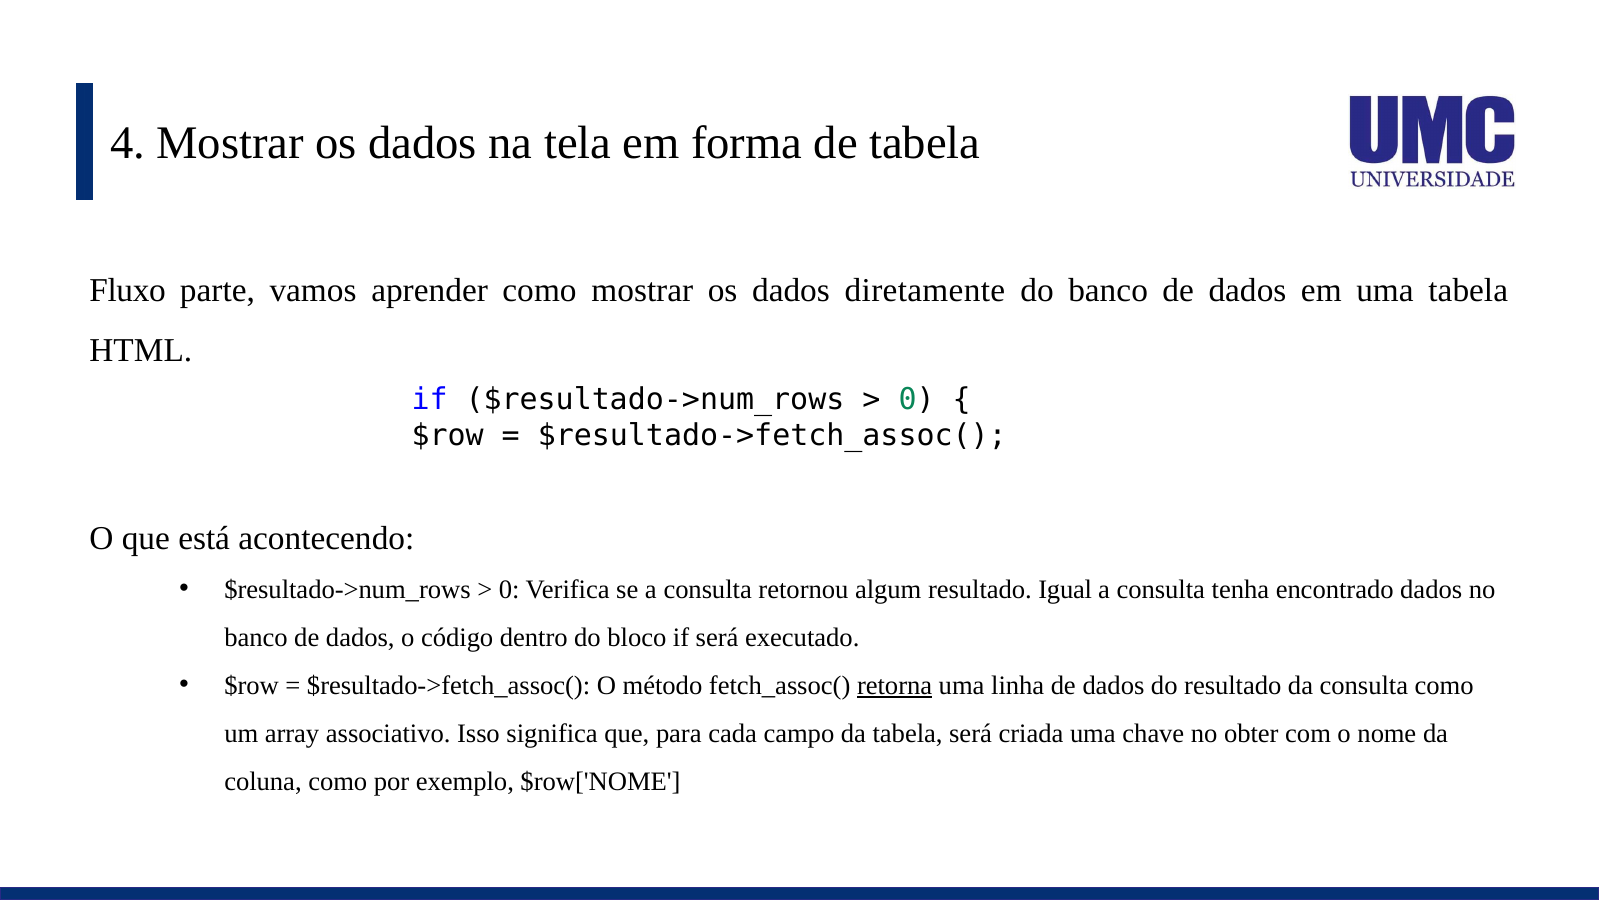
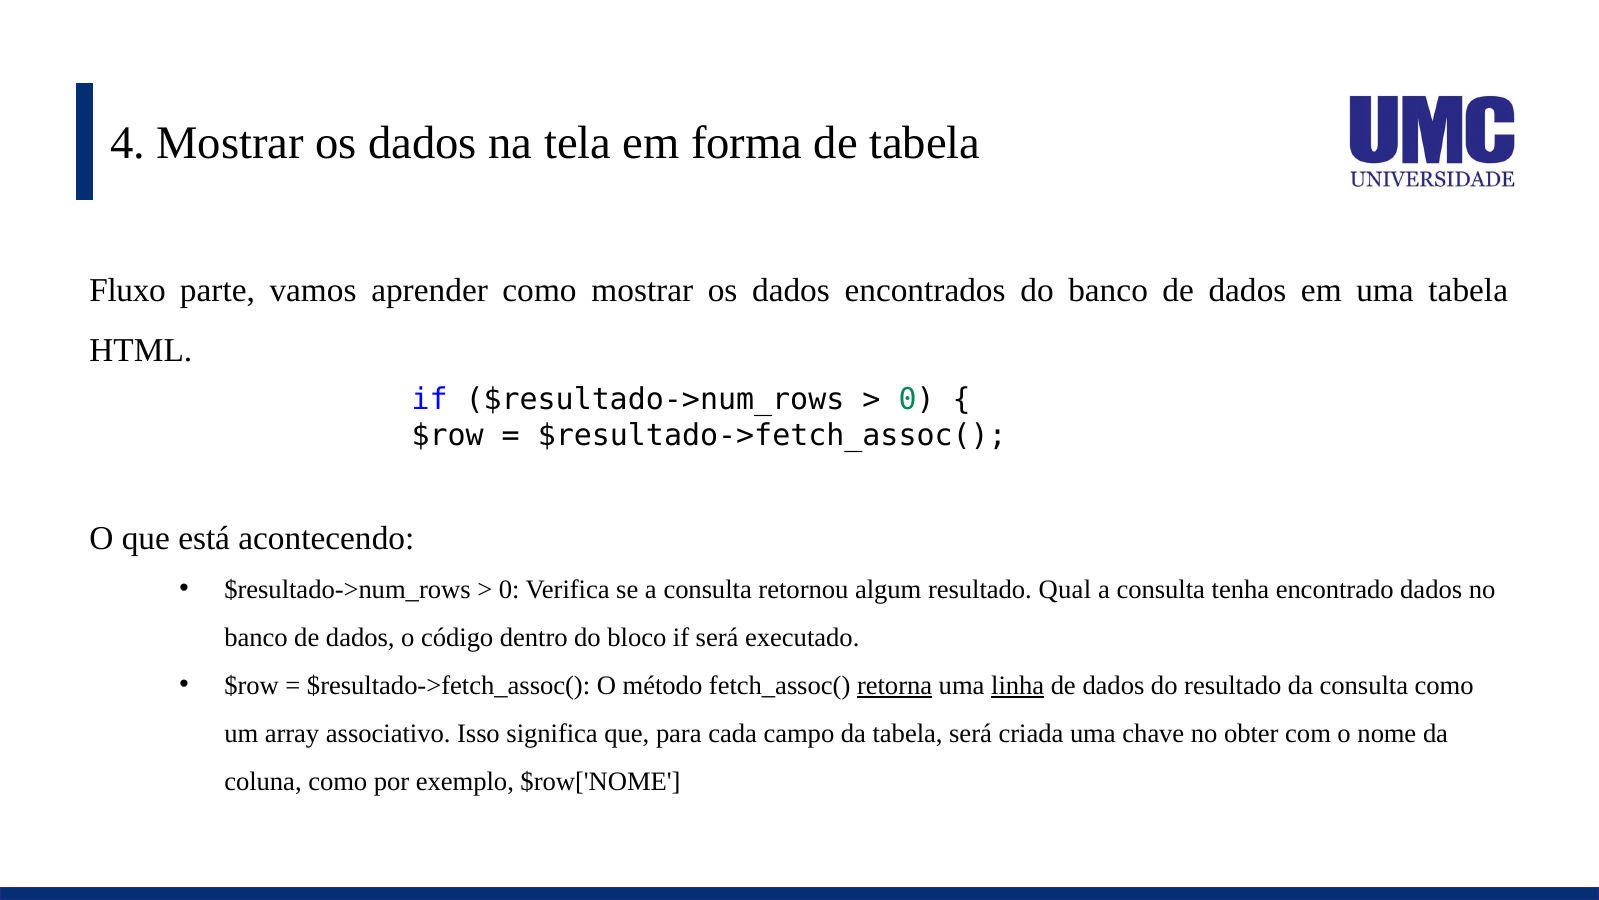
diretamente: diretamente -> encontrados
Igual: Igual -> Qual
linha underline: none -> present
